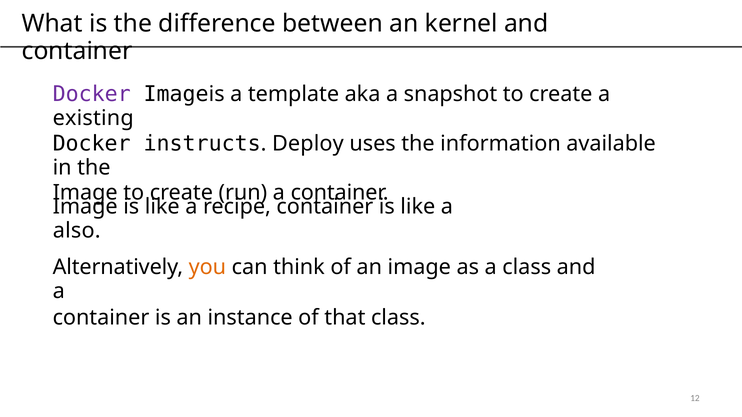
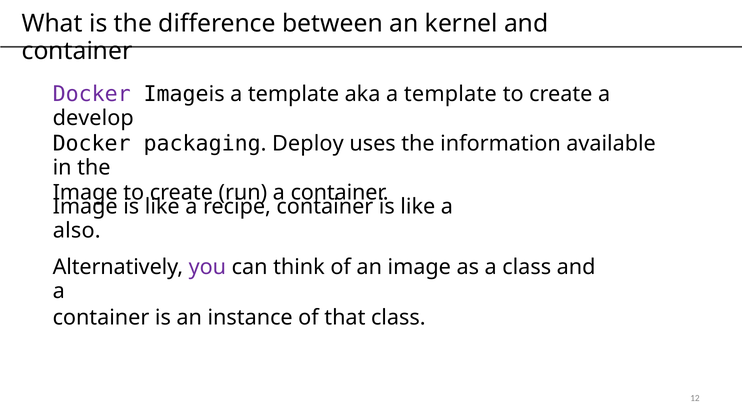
aka a snapshot: snapshot -> template
existing: existing -> develop
instructs: instructs -> packaging
you colour: orange -> purple
